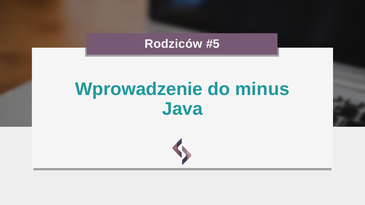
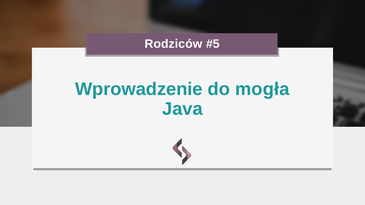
minus: minus -> mogła
